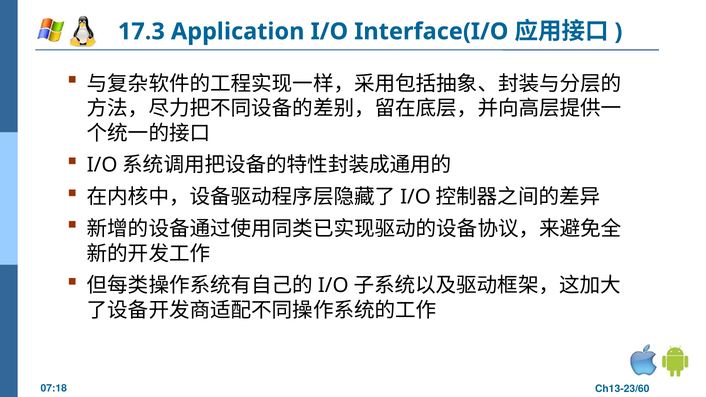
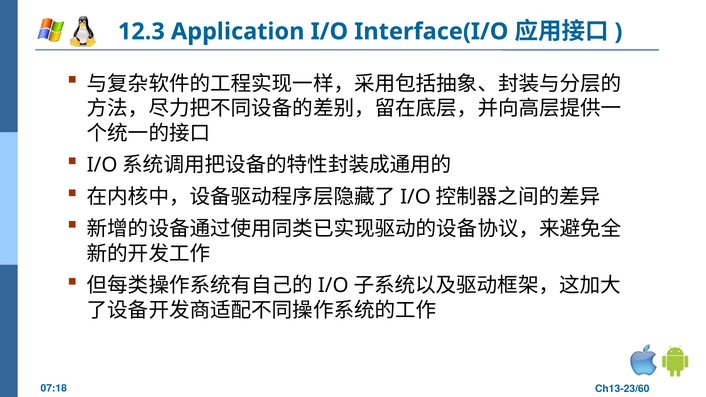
17.3: 17.3 -> 12.3
